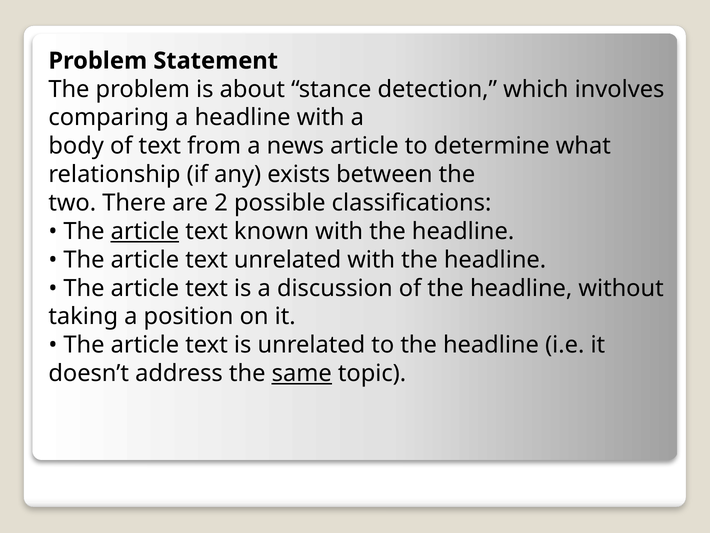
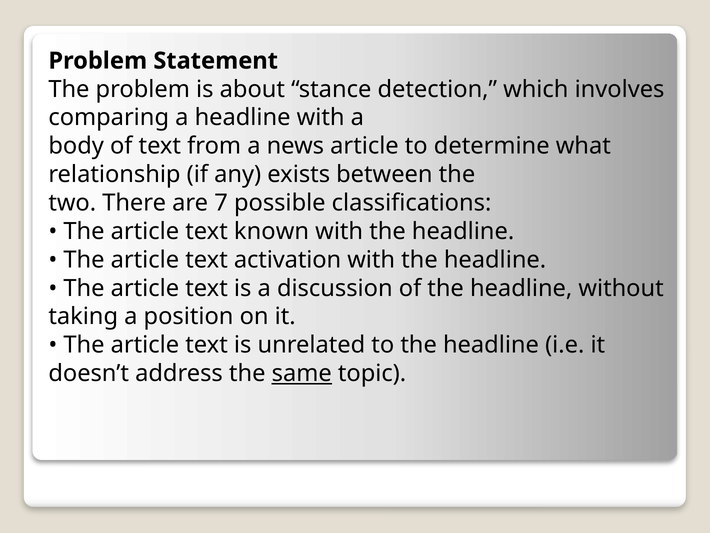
2: 2 -> 7
article at (145, 231) underline: present -> none
text unrelated: unrelated -> activation
